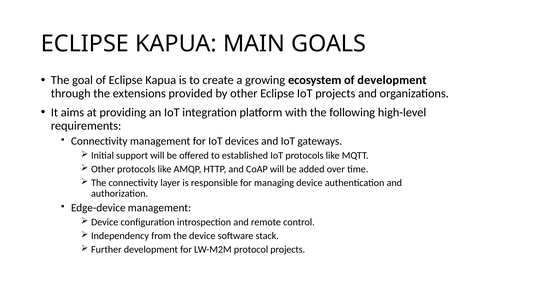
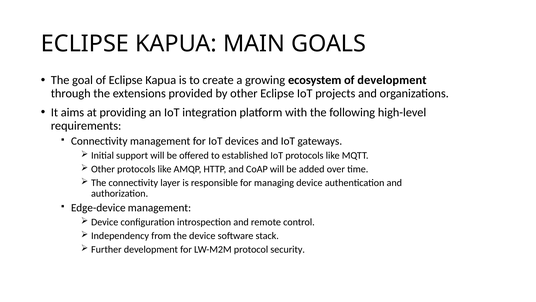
protocol projects: projects -> security
